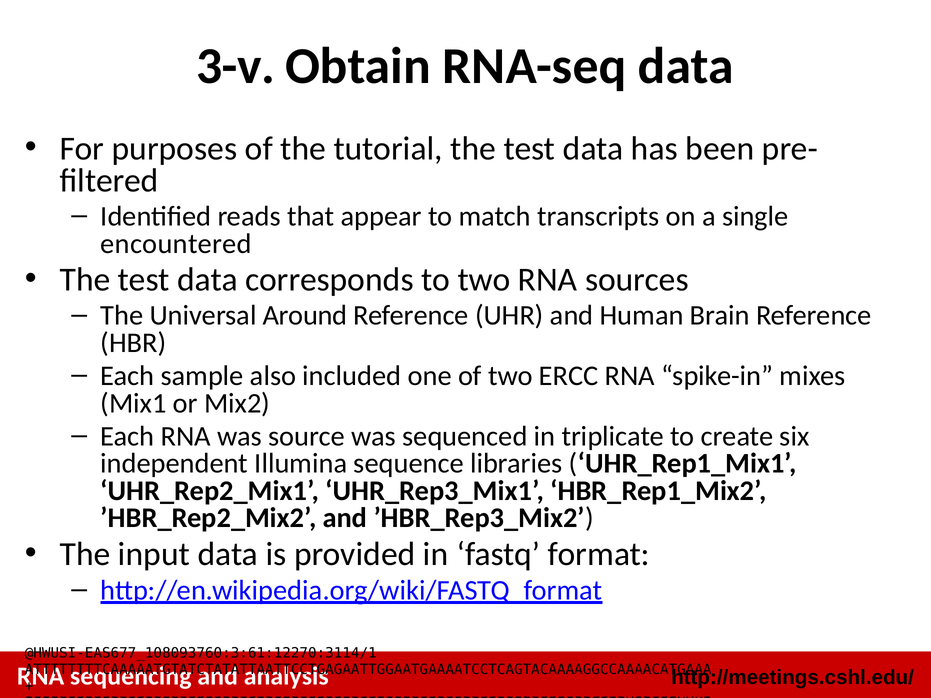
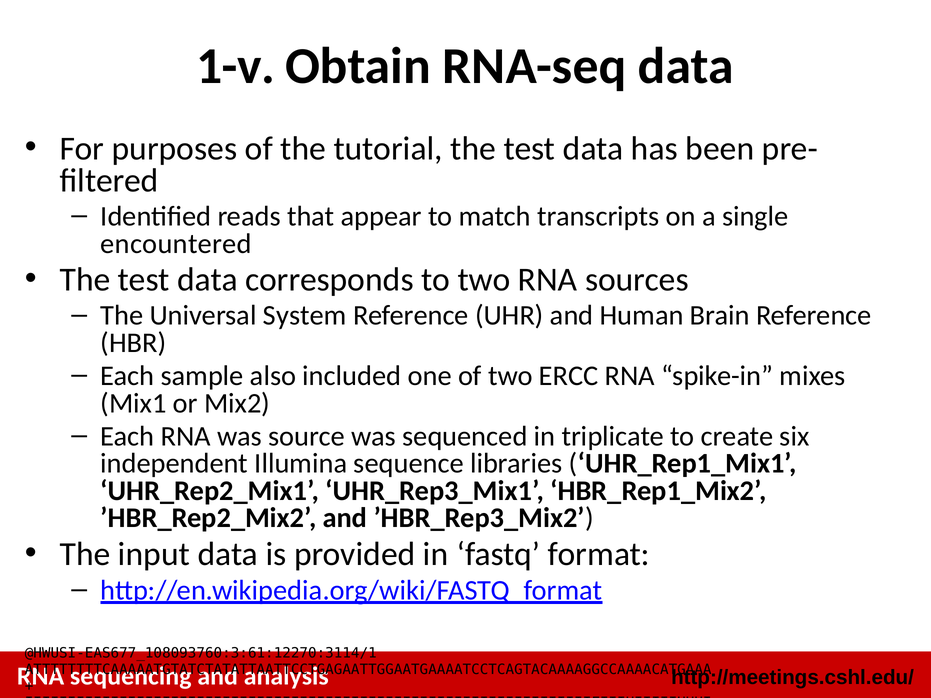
3-v: 3-v -> 1-v
Around: Around -> System
